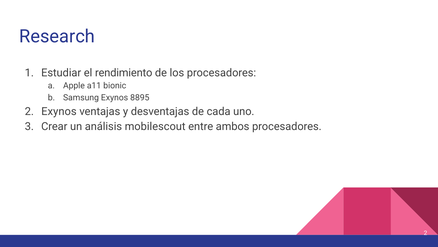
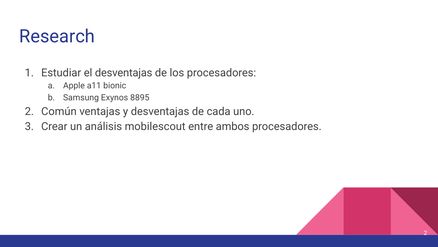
el rendimiento: rendimiento -> desventajas
Exynos at (59, 111): Exynos -> Común
